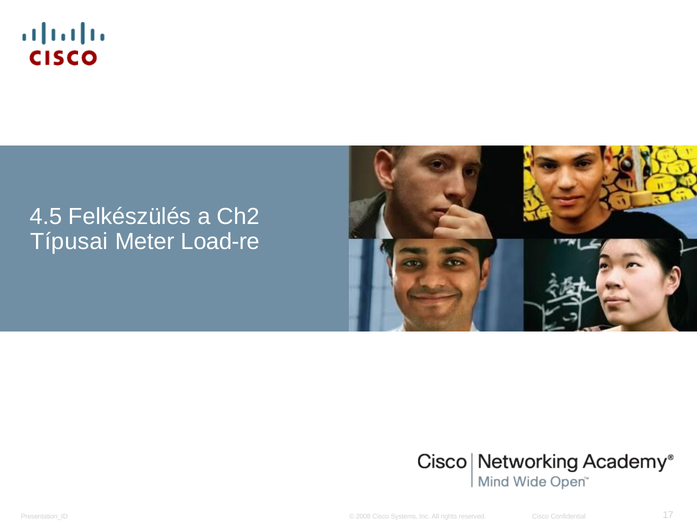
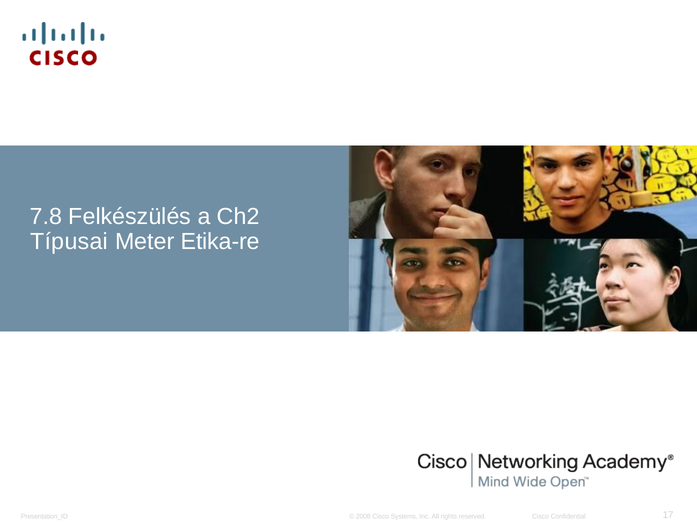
4.5: 4.5 -> 7.8
Load-re: Load-re -> Etika-re
